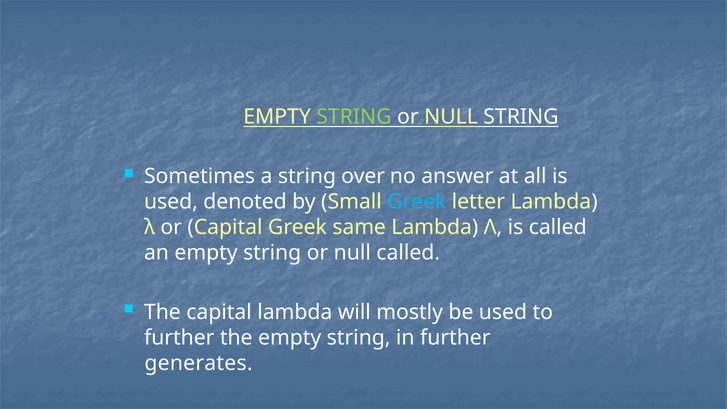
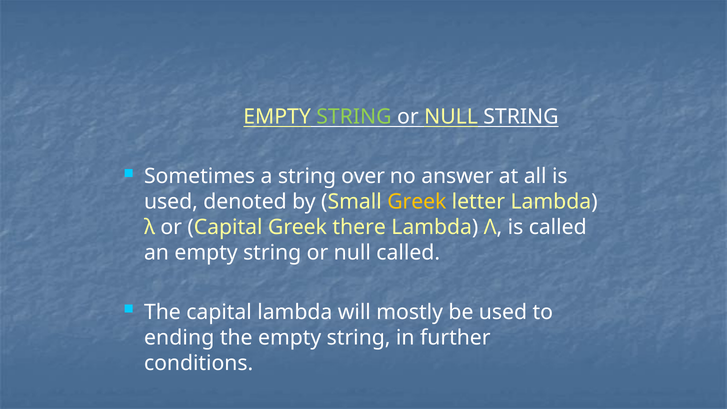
Greek at (417, 202) colour: light blue -> yellow
same: same -> there
further at (179, 338): further -> ending
generates: generates -> conditions
